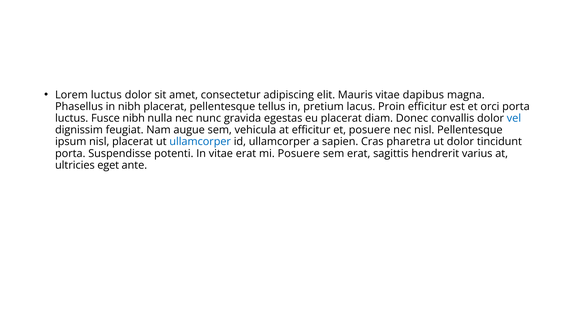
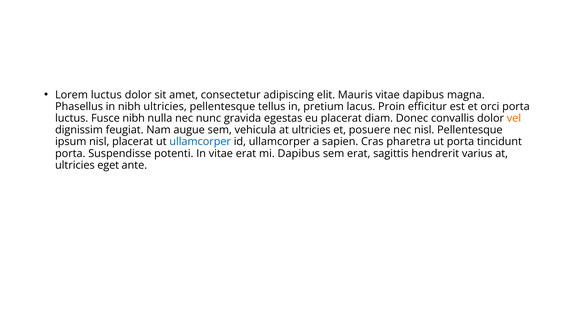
nibh placerat: placerat -> ultricies
vel colour: blue -> orange
vehicula at efficitur: efficitur -> ultricies
ut dolor: dolor -> porta
mi Posuere: Posuere -> Dapibus
